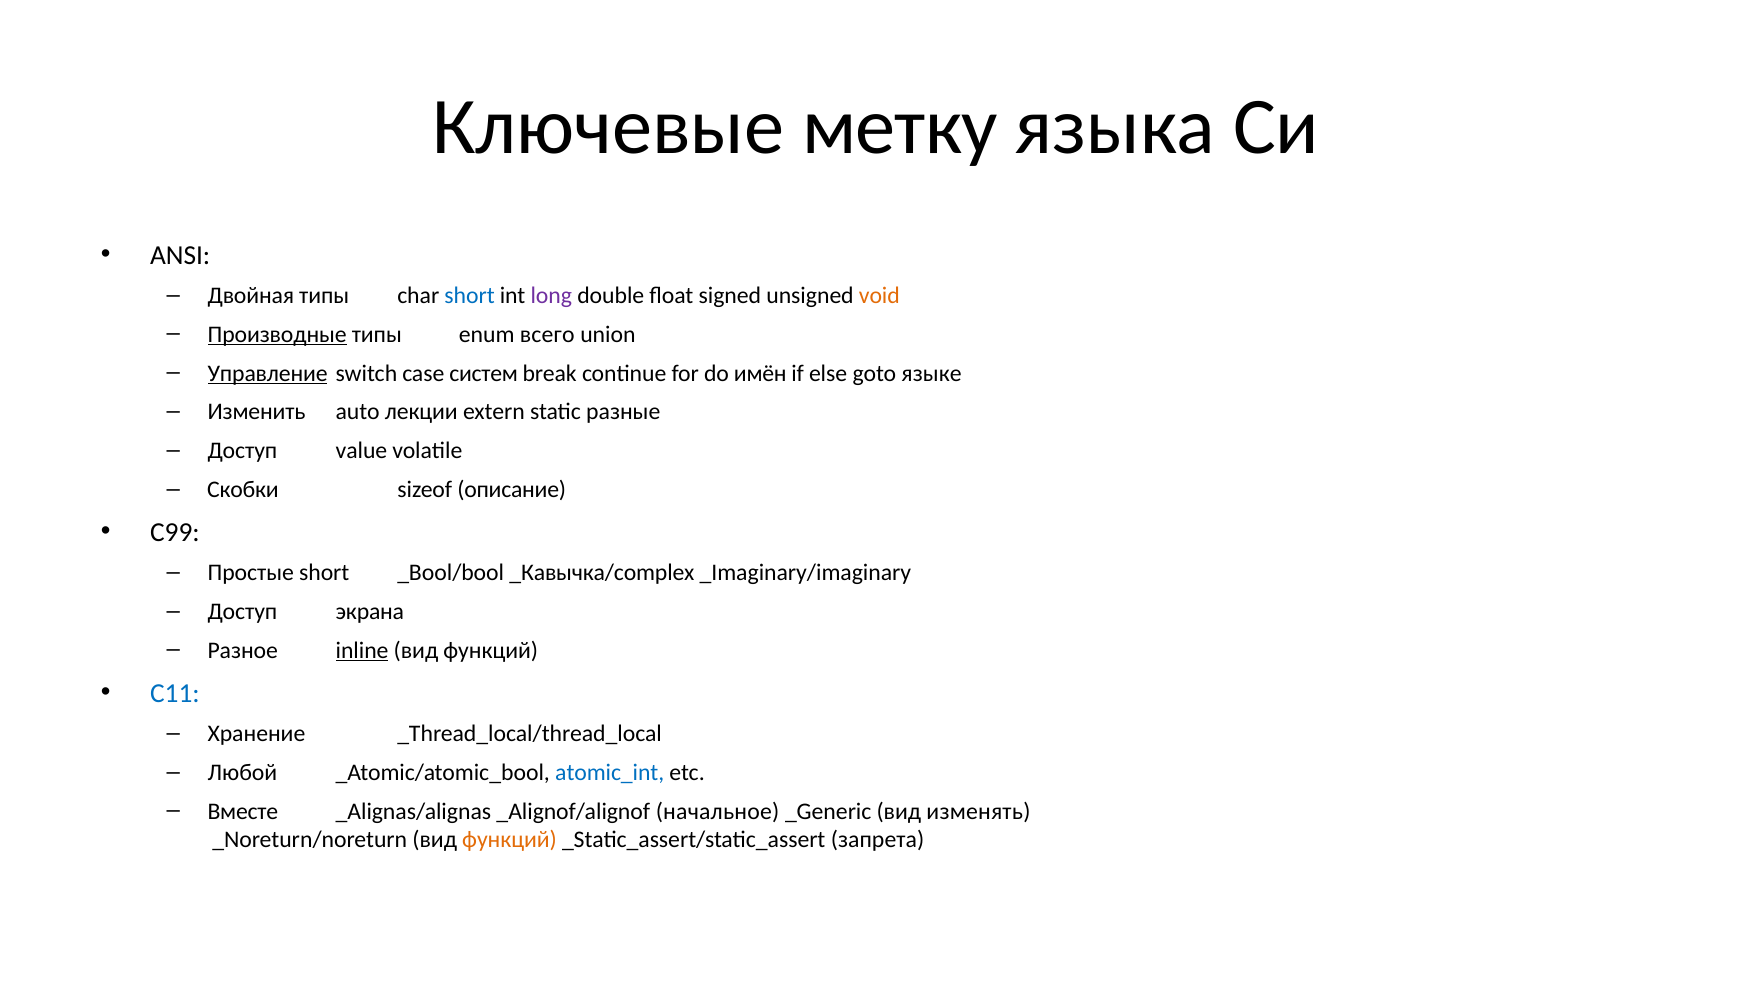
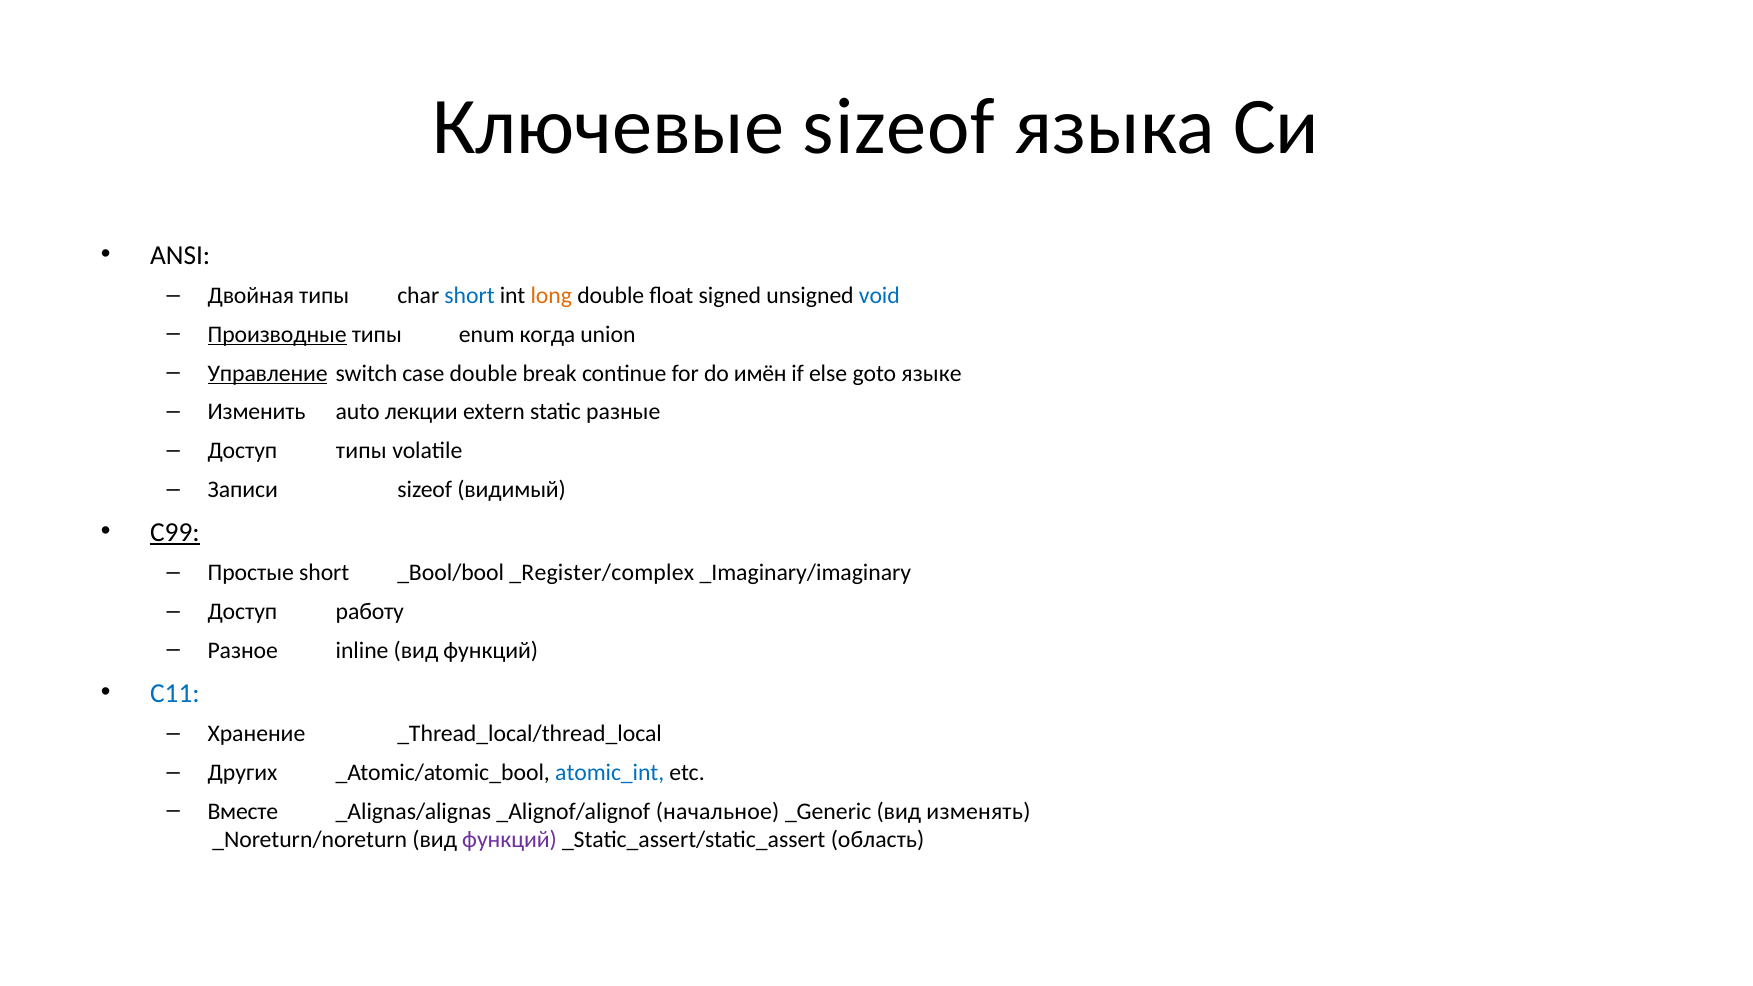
Ключевые метку: метку -> sizeof
long colour: purple -> orange
void colour: orange -> blue
всего: всего -> когда
case систем: систем -> double
Доступ value: value -> типы
Скобки: Скобки -> Записи
описание: описание -> видимый
C99 underline: none -> present
_Кавычка/complex: _Кавычка/complex -> _Register/complex
экрана: экрана -> работу
inline underline: present -> none
Любой: Любой -> Других
функций at (510, 840) colour: orange -> purple
запрета: запрета -> область
